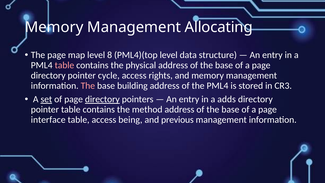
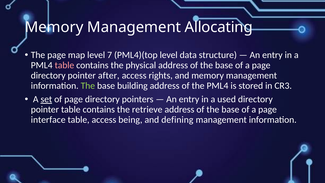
8: 8 -> 7
cycle: cycle -> after
The at (88, 86) colour: pink -> light green
directory at (102, 99) underline: present -> none
adds: adds -> used
method: method -> retrieve
previous: previous -> defining
